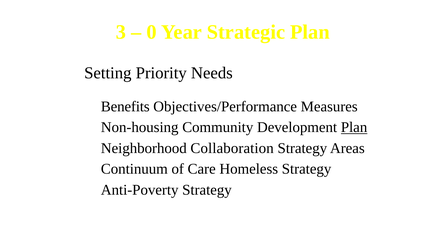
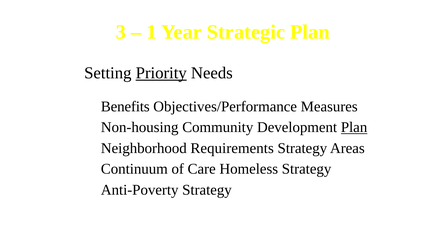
0: 0 -> 1
Priority underline: none -> present
Collaboration: Collaboration -> Requirements
